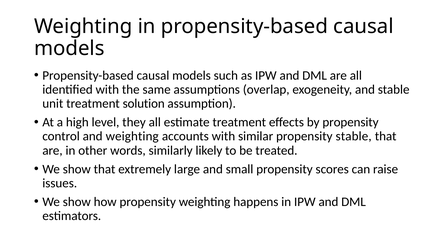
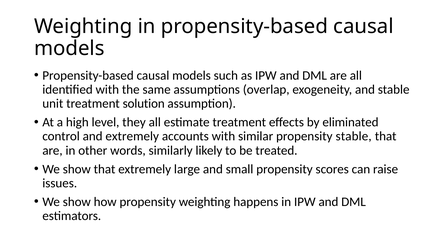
by propensity: propensity -> eliminated
and weighting: weighting -> extremely
